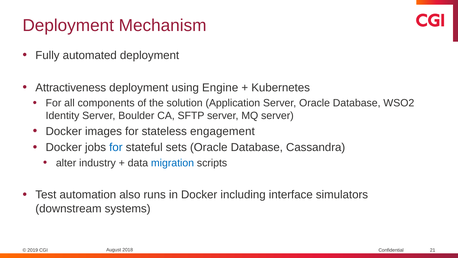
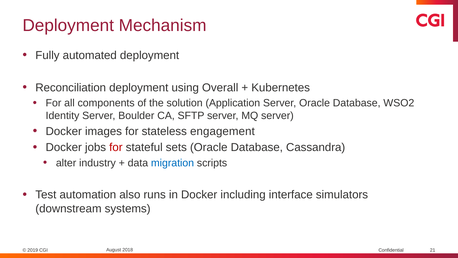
Attractiveness: Attractiveness -> Reconciliation
Engine: Engine -> Overall
for at (116, 147) colour: blue -> red
